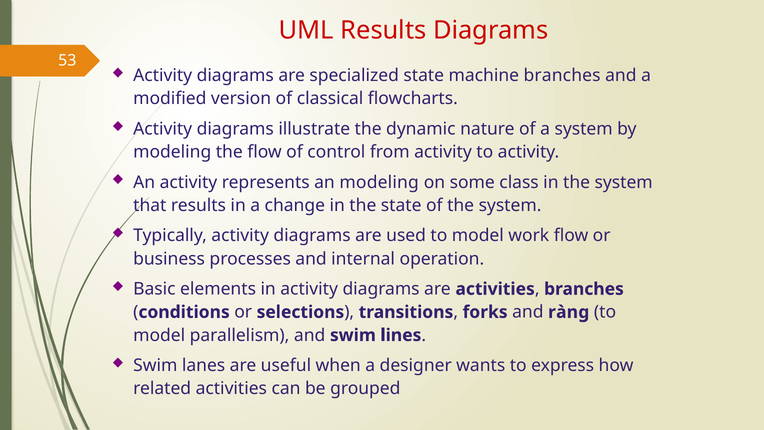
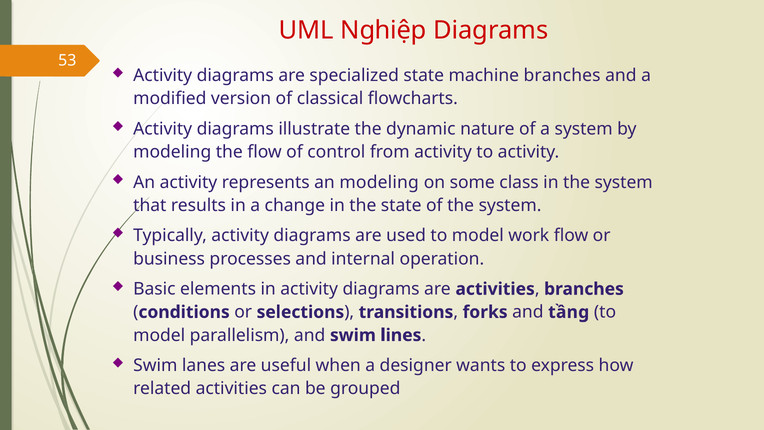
UML Results: Results -> Nghiệp
ràng: ràng -> tầng
